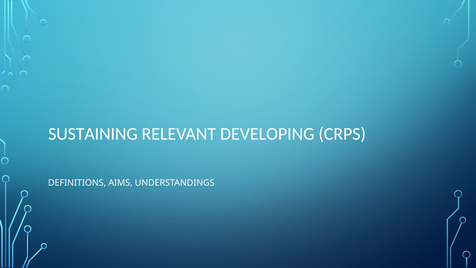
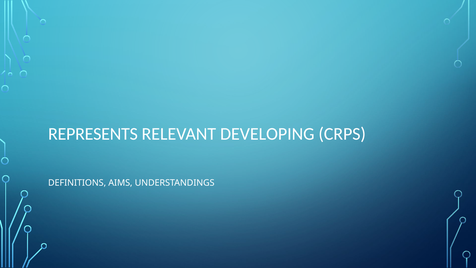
SUSTAINING: SUSTAINING -> REPRESENTS
